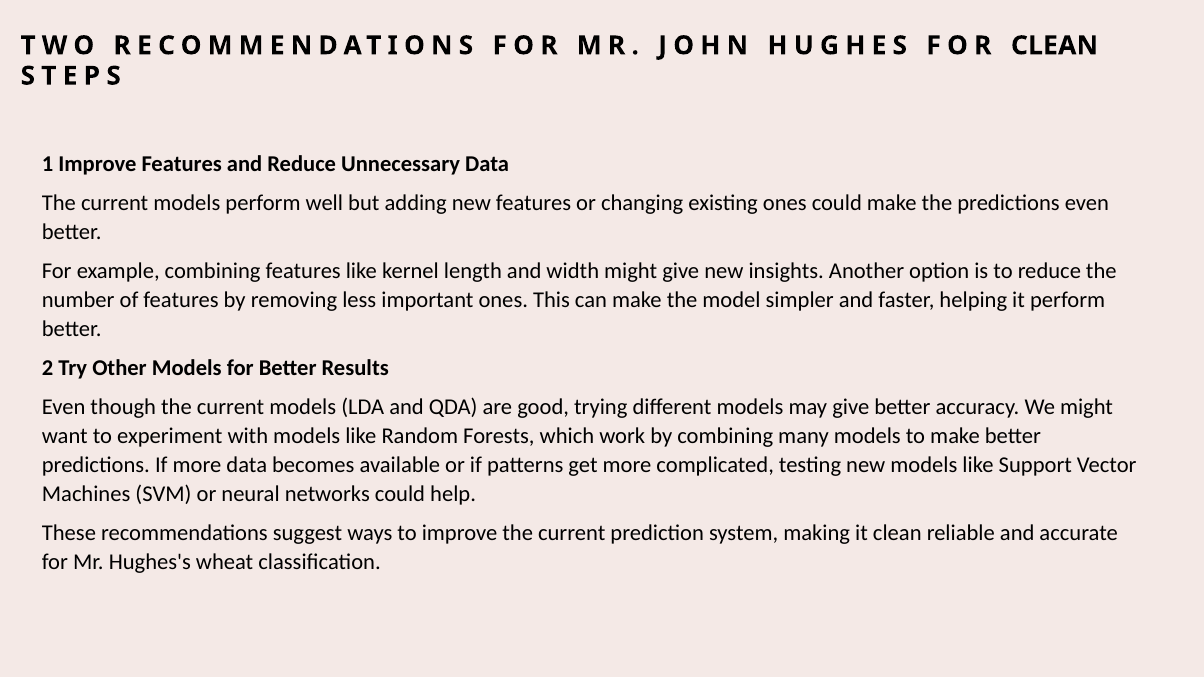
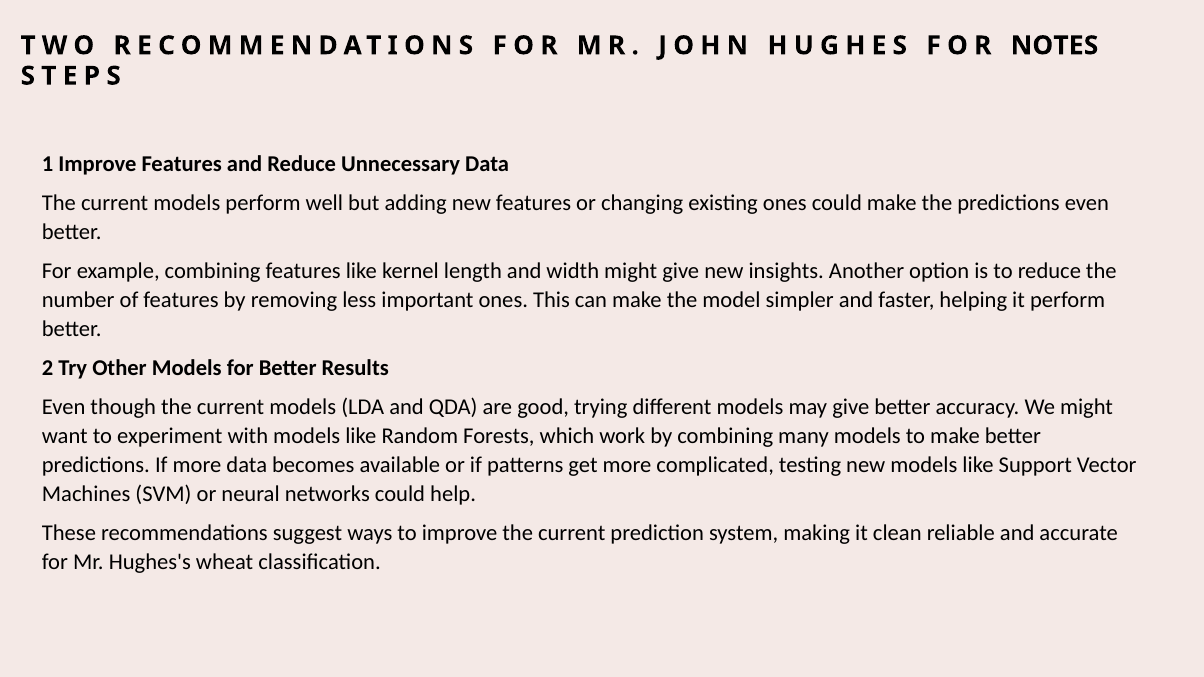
FOR CLEAN: CLEAN -> NOTES
